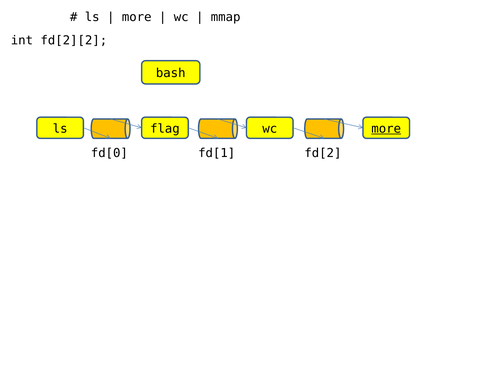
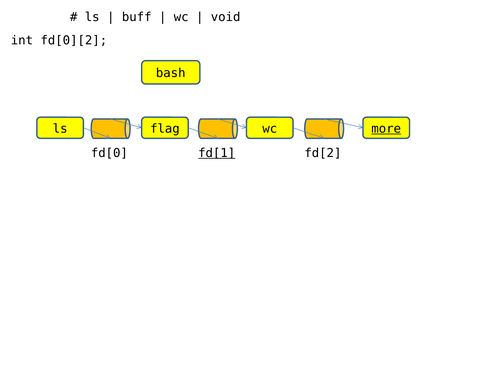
more at (137, 17): more -> buff
mmap: mmap -> void
fd[2][2: fd[2][2 -> fd[0][2
fd[1 underline: none -> present
